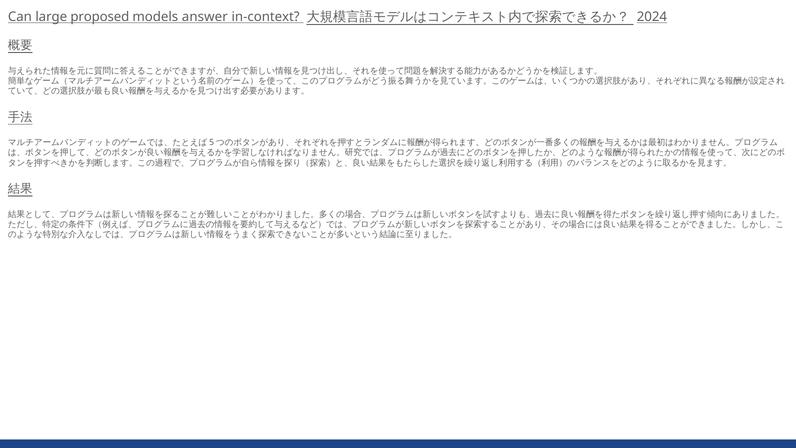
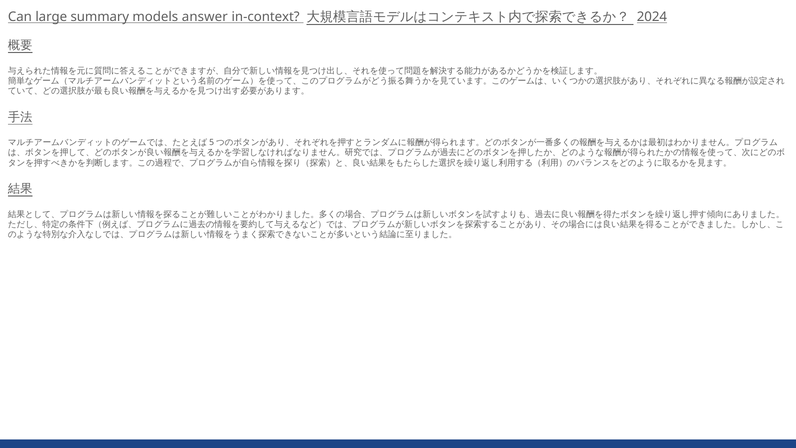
proposed: proposed -> summary
